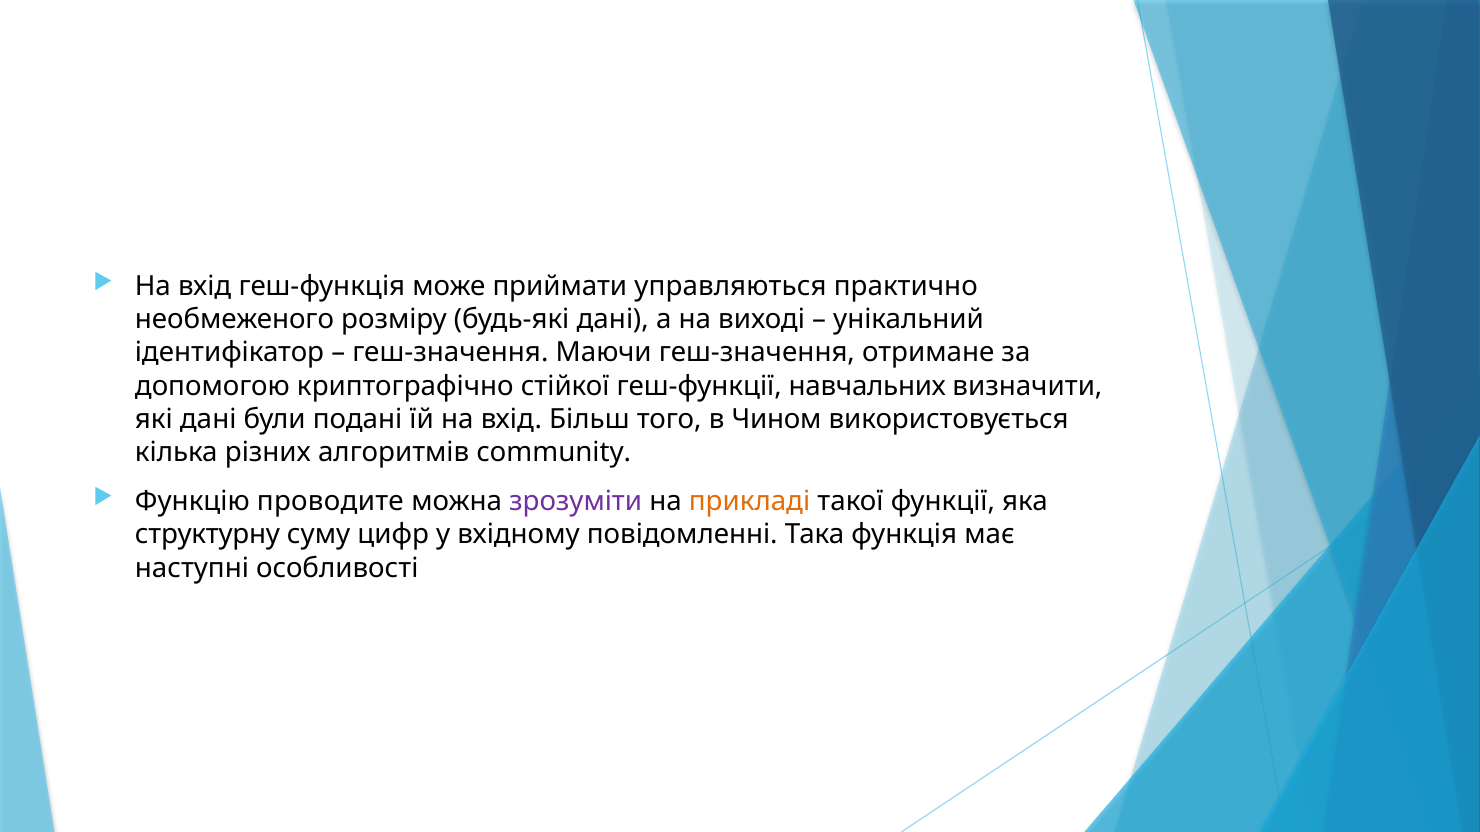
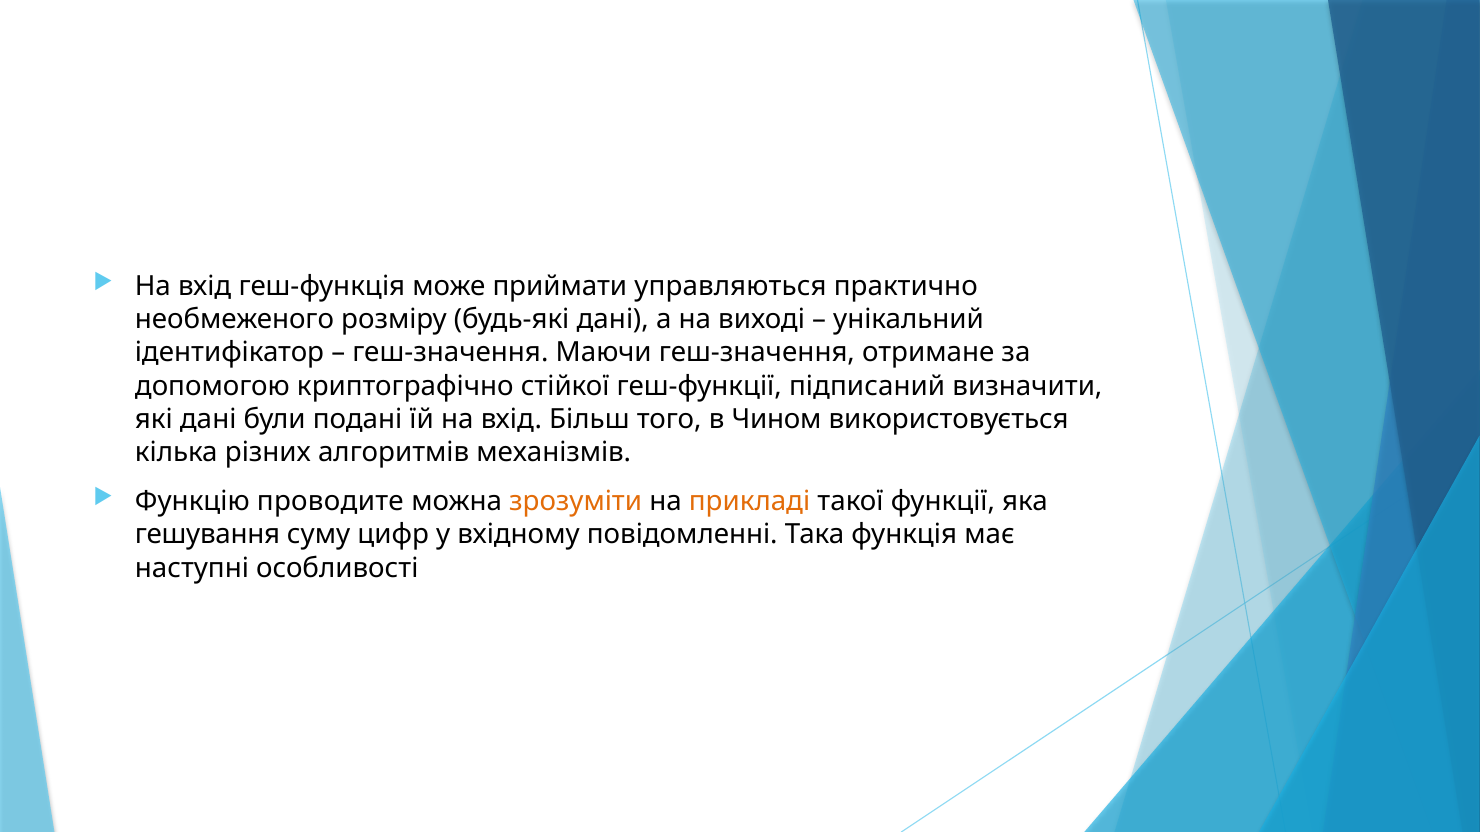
навчальних: навчальних -> підписаний
community: community -> механізмів
зрозуміти colour: purple -> orange
структурну: структурну -> гешування
